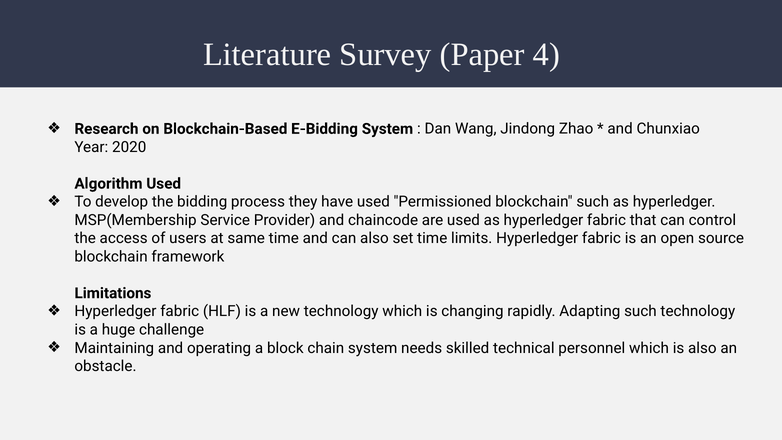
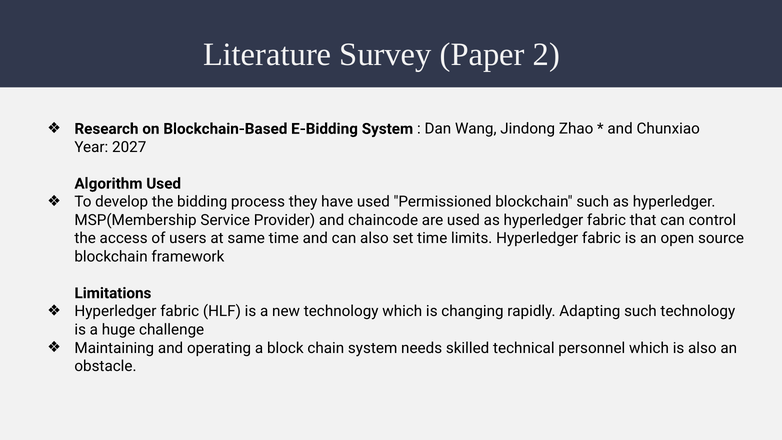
4: 4 -> 2
2020: 2020 -> 2027
